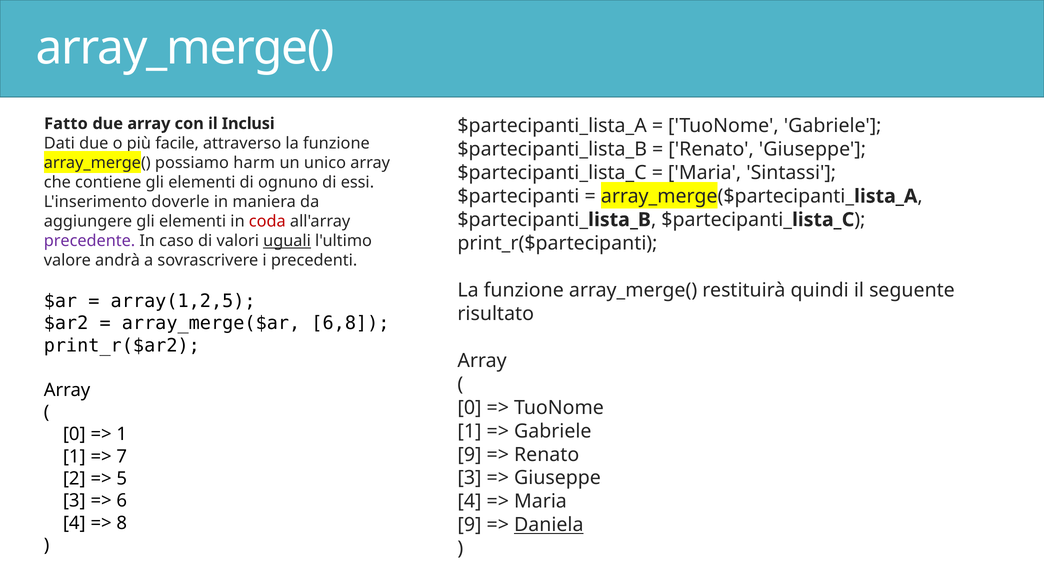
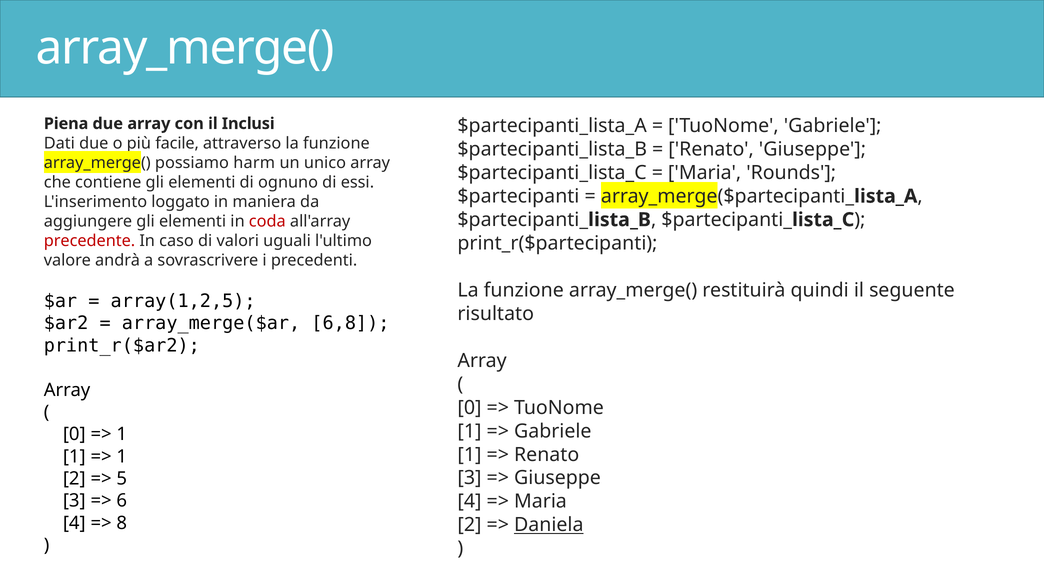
Fatto: Fatto -> Piena
Sintassi: Sintassi -> Rounds
doverle: doverle -> loggato
precedente colour: purple -> red
uguali underline: present -> none
9 at (470, 455): 9 -> 1
7 at (122, 457): 7 -> 1
9 at (470, 525): 9 -> 2
